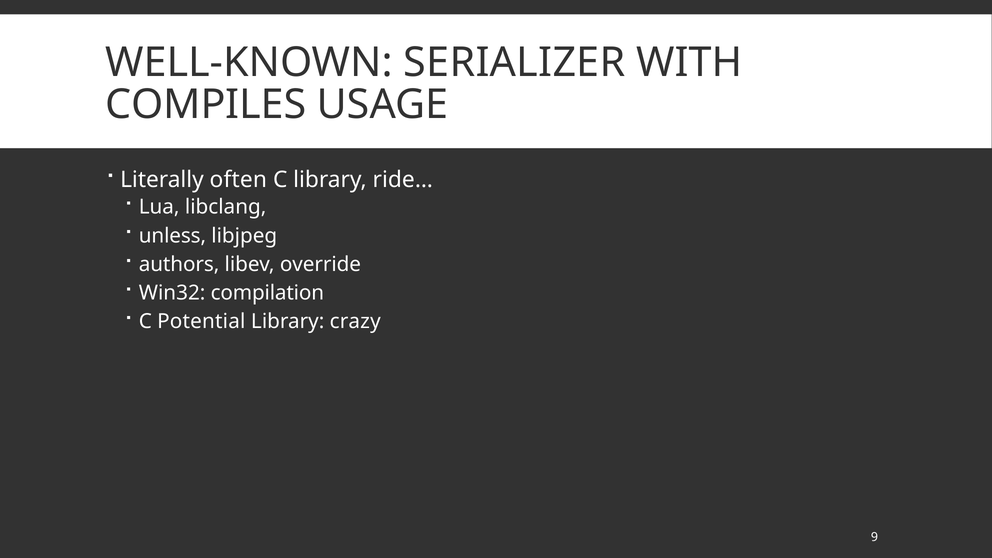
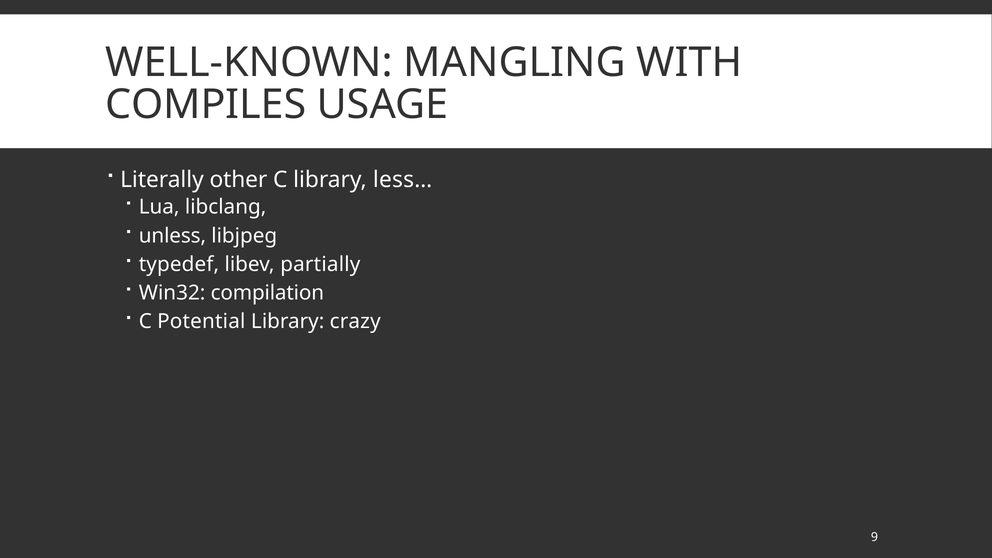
SERIALIZER: SERIALIZER -> MANGLING
often: often -> other
ride…: ride… -> less…
authors: authors -> typedef
override: override -> partially
